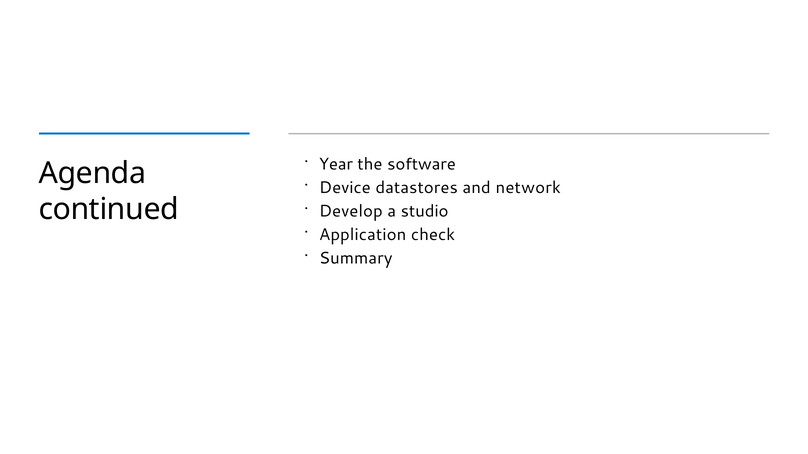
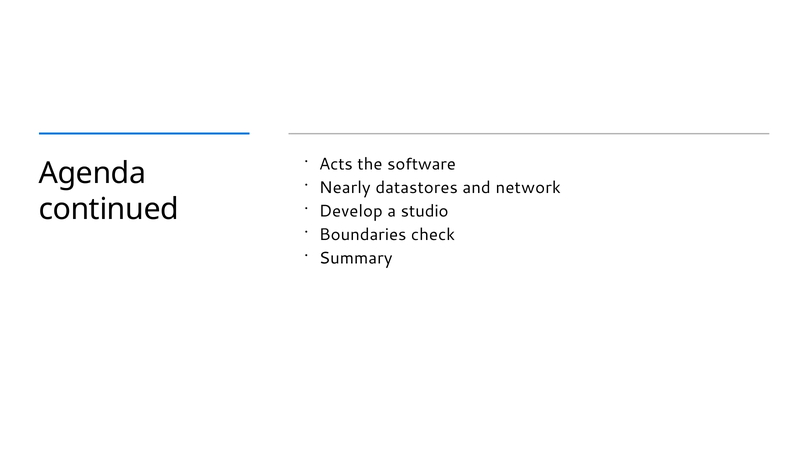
Year: Year -> Acts
Device: Device -> Nearly
Application: Application -> Boundaries
